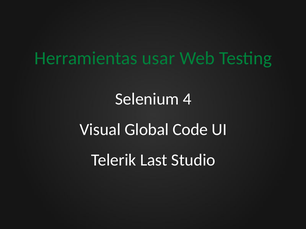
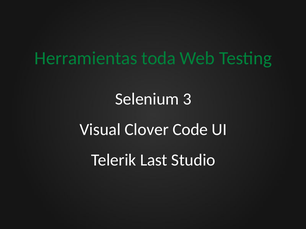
usar: usar -> toda
4: 4 -> 3
Global: Global -> Clover
